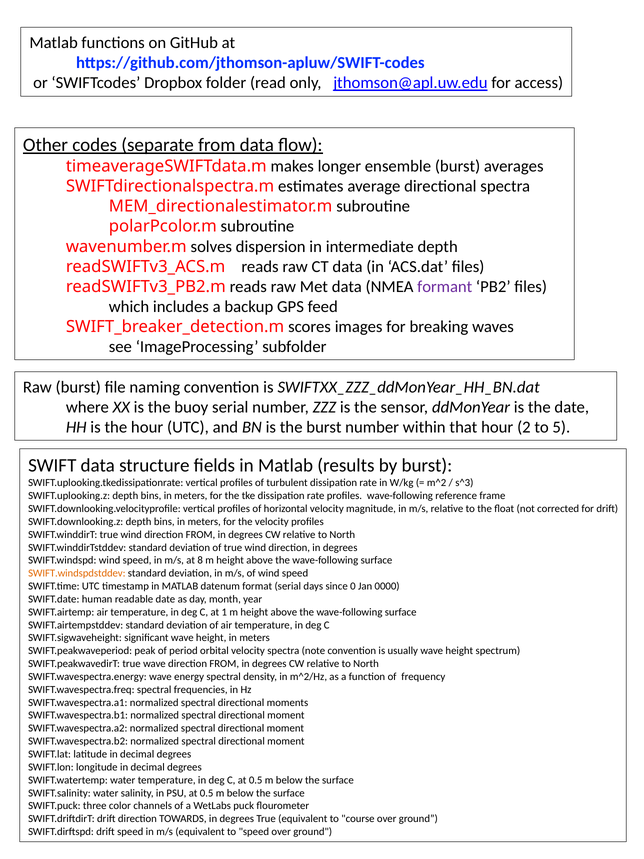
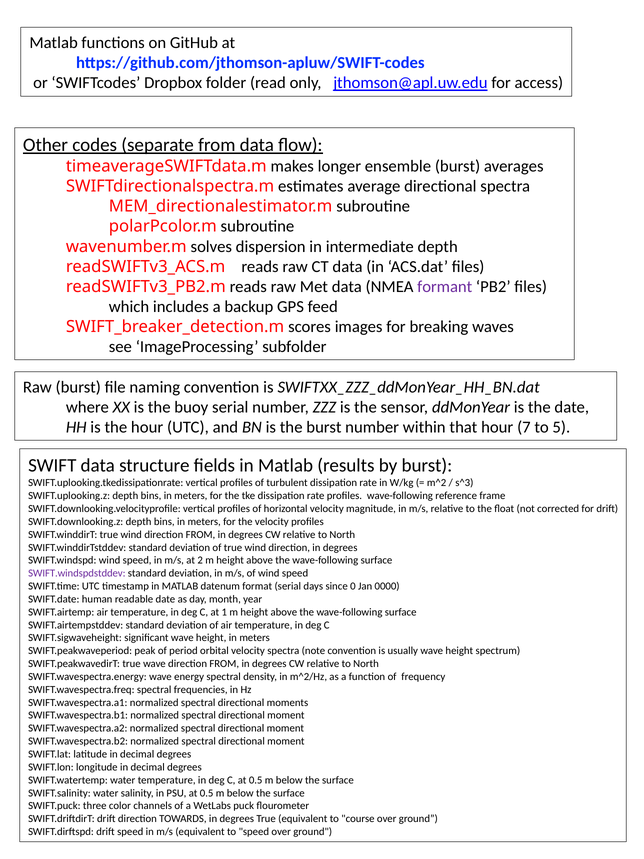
2: 2 -> 7
8: 8 -> 2
SWIFT.windspdstddev colour: orange -> purple
